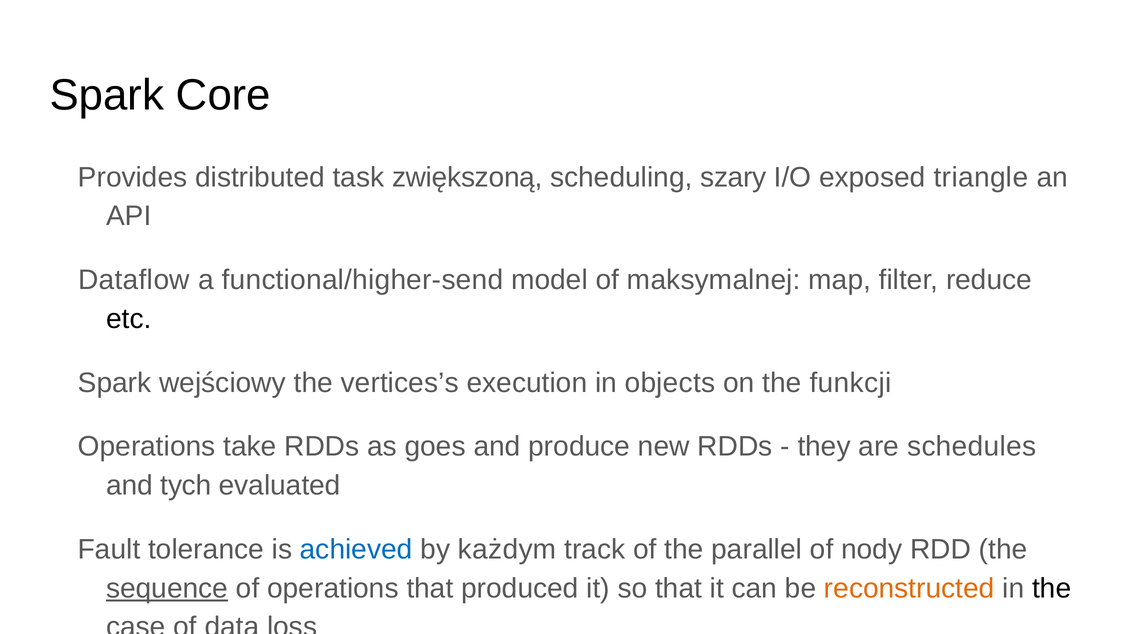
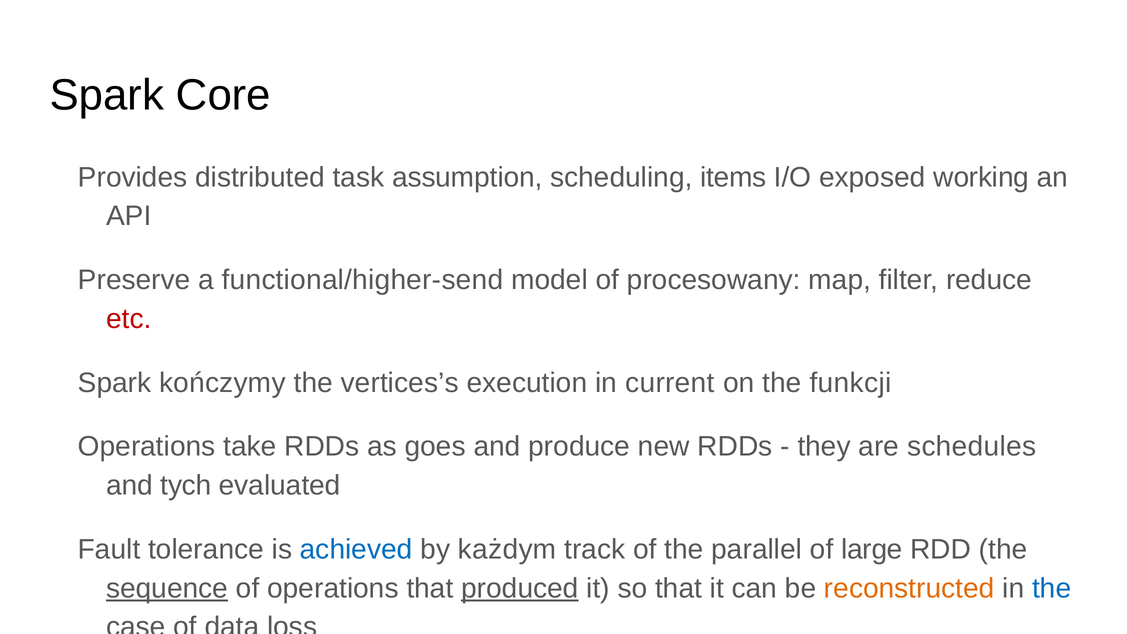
zwiększoną: zwiększoną -> assumption
szary: szary -> items
triangle: triangle -> working
Dataflow: Dataflow -> Preserve
maksymalnej: maksymalnej -> procesowany
etc colour: black -> red
wejściowy: wejściowy -> kończymy
objects: objects -> current
nody: nody -> large
produced underline: none -> present
the at (1052, 588) colour: black -> blue
